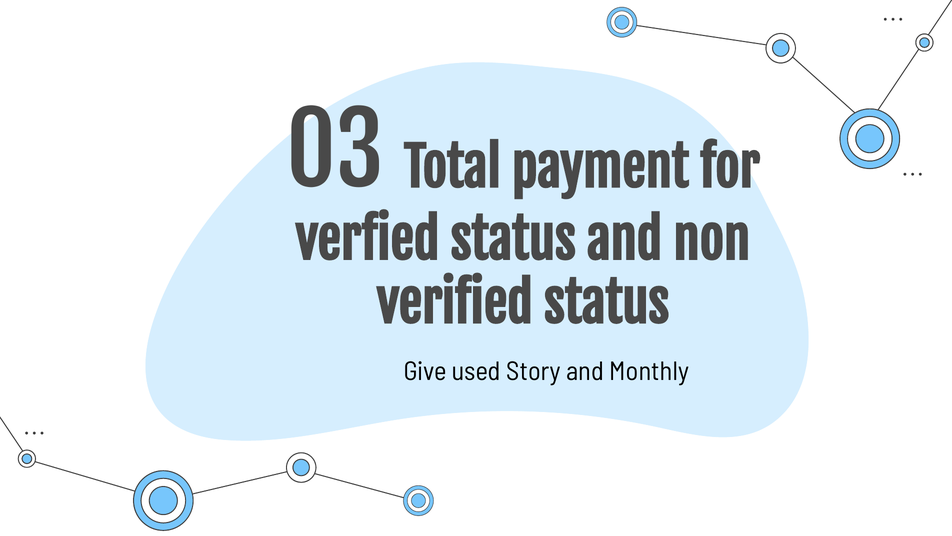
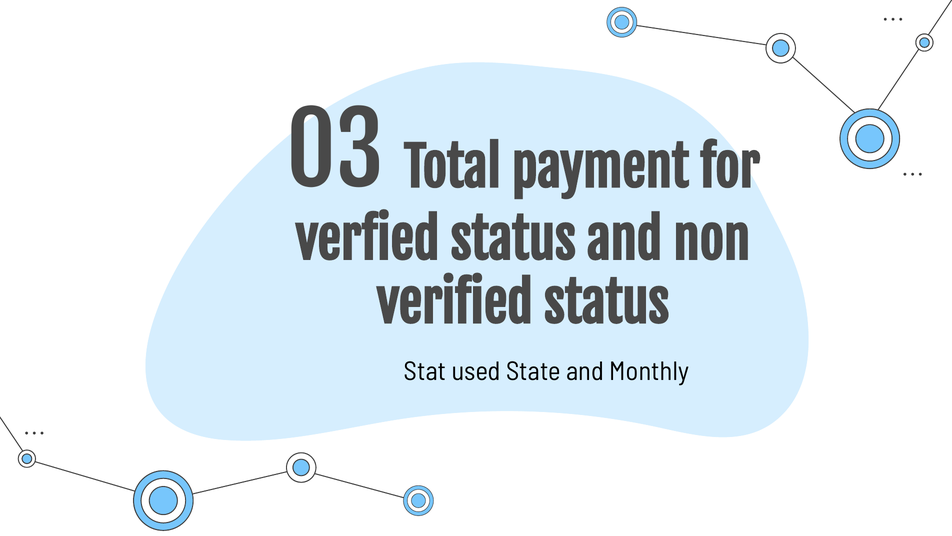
Give: Give -> Stat
Story: Story -> State
